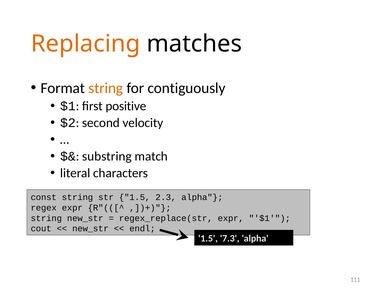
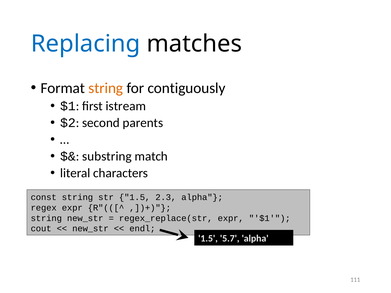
Replacing colour: orange -> blue
positive: positive -> istream
velocity: velocity -> parents
7.3: 7.3 -> 5.7
